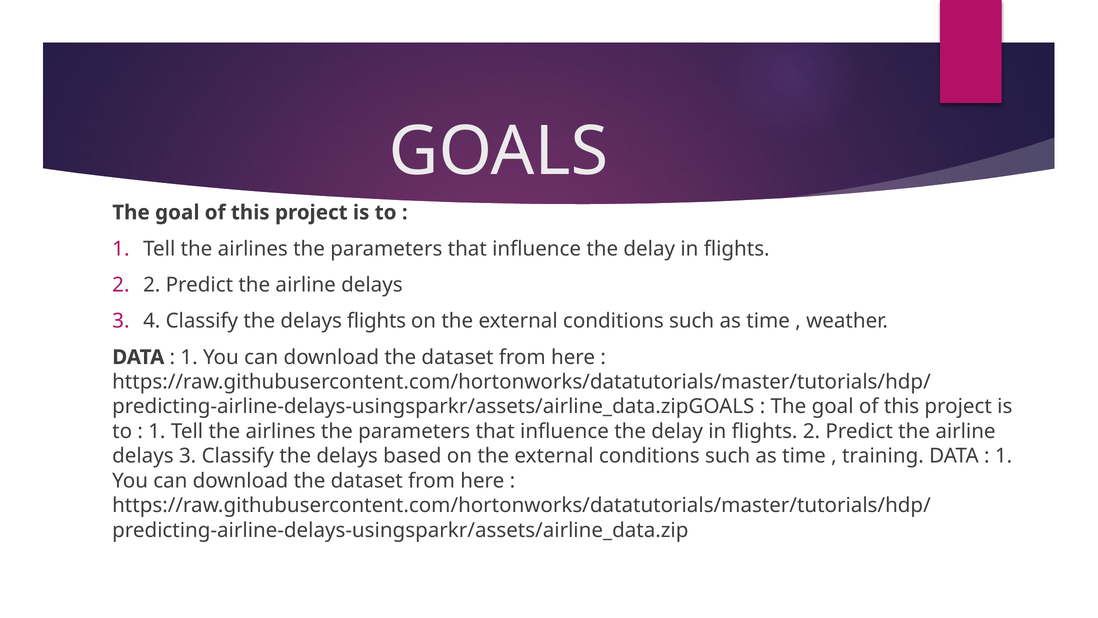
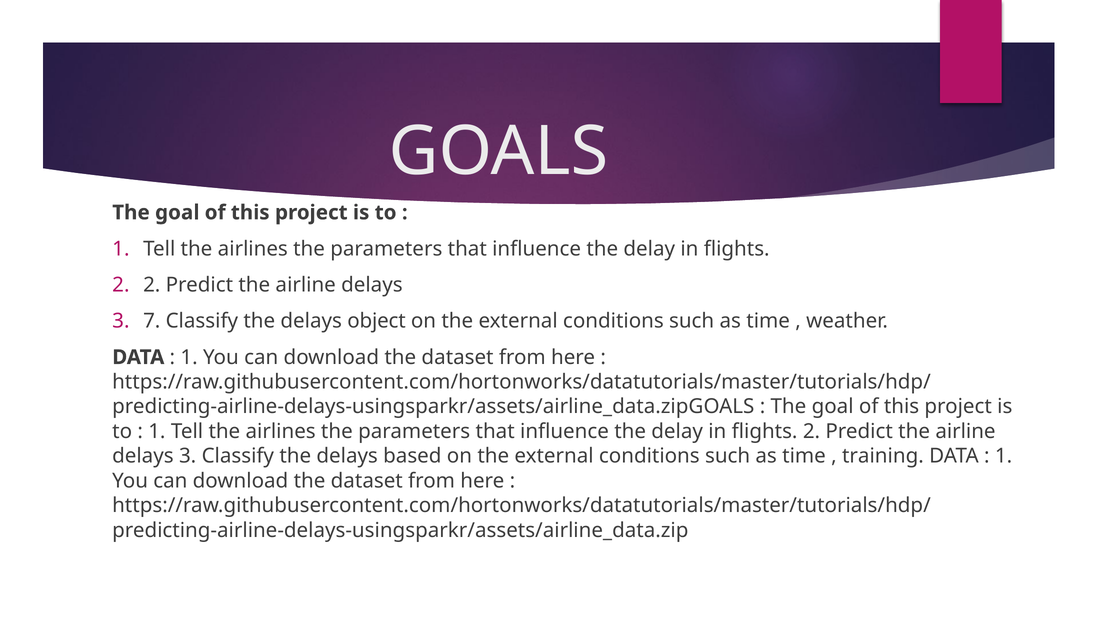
4: 4 -> 7
delays flights: flights -> object
